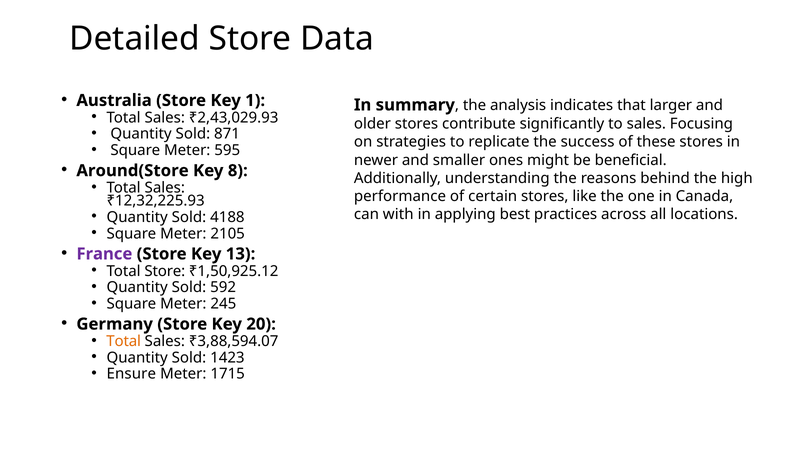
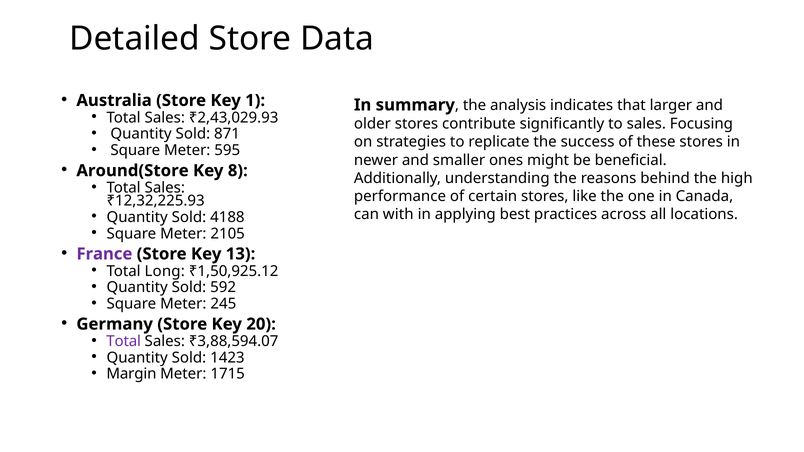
Total Store: Store -> Long
Total at (124, 341) colour: orange -> purple
Ensure: Ensure -> Margin
